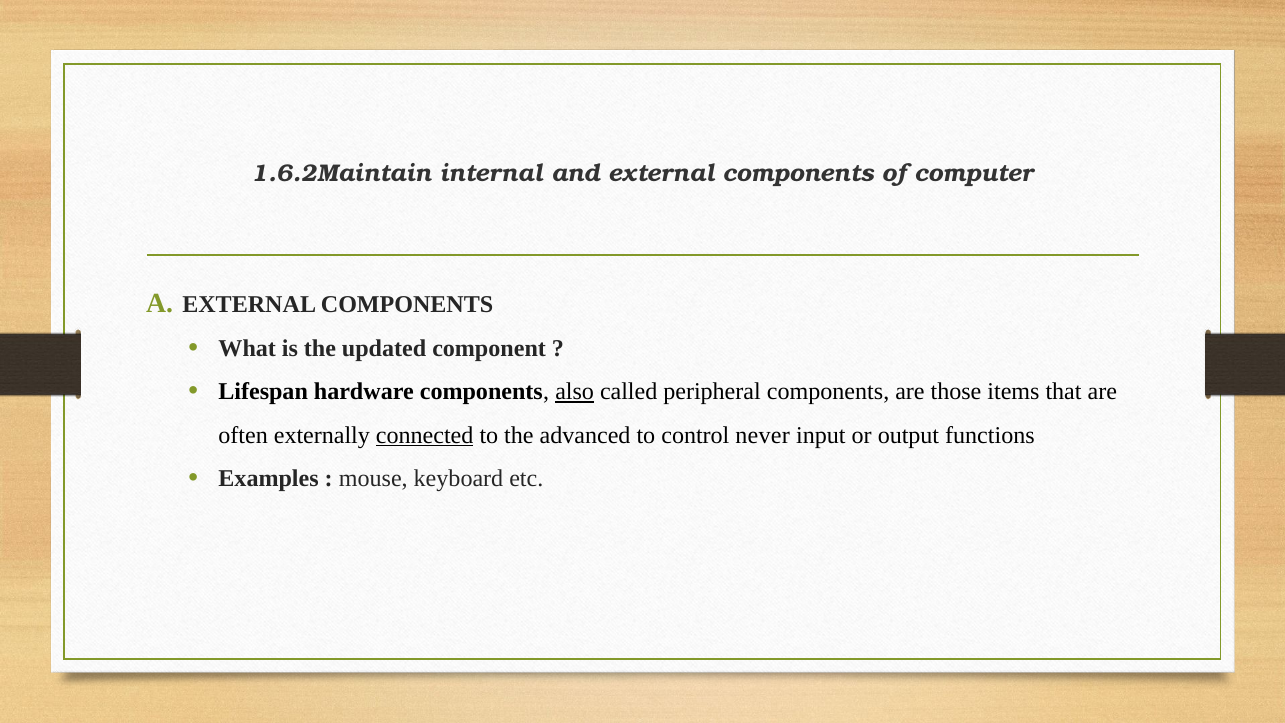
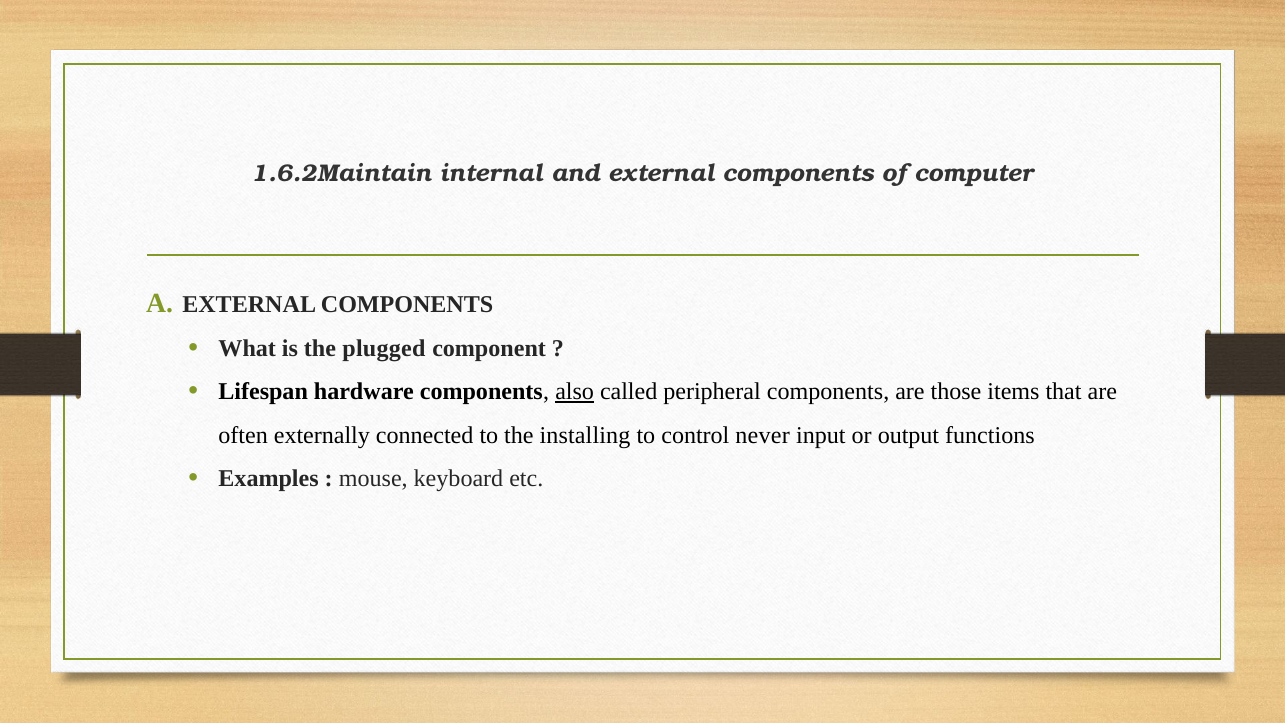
updated: updated -> plugged
connected underline: present -> none
advanced: advanced -> installing
